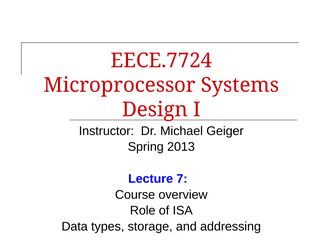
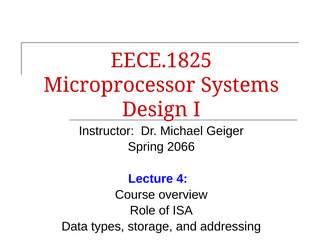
EECE.7724: EECE.7724 -> EECE.1825
2013: 2013 -> 2066
7: 7 -> 4
